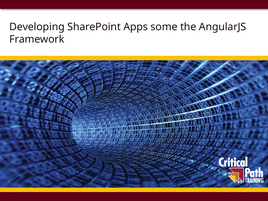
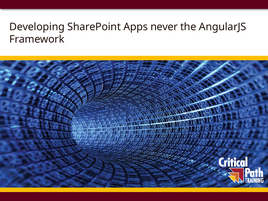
some: some -> never
